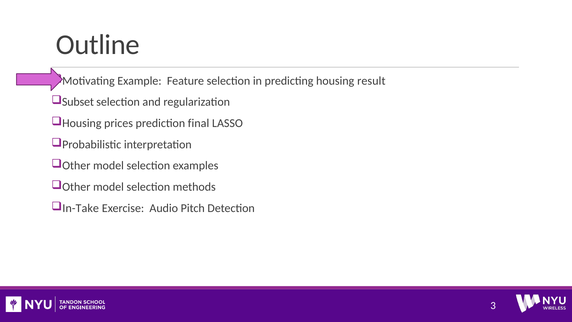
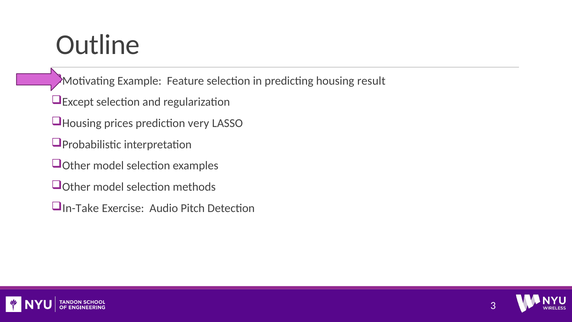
Subset: Subset -> Except
final: final -> very
